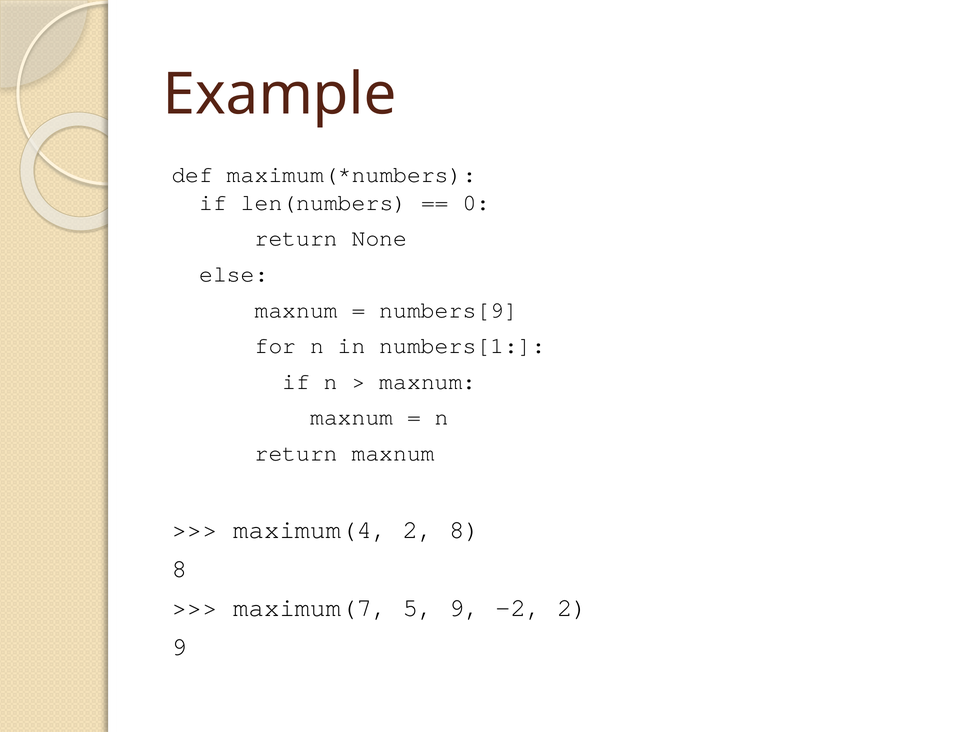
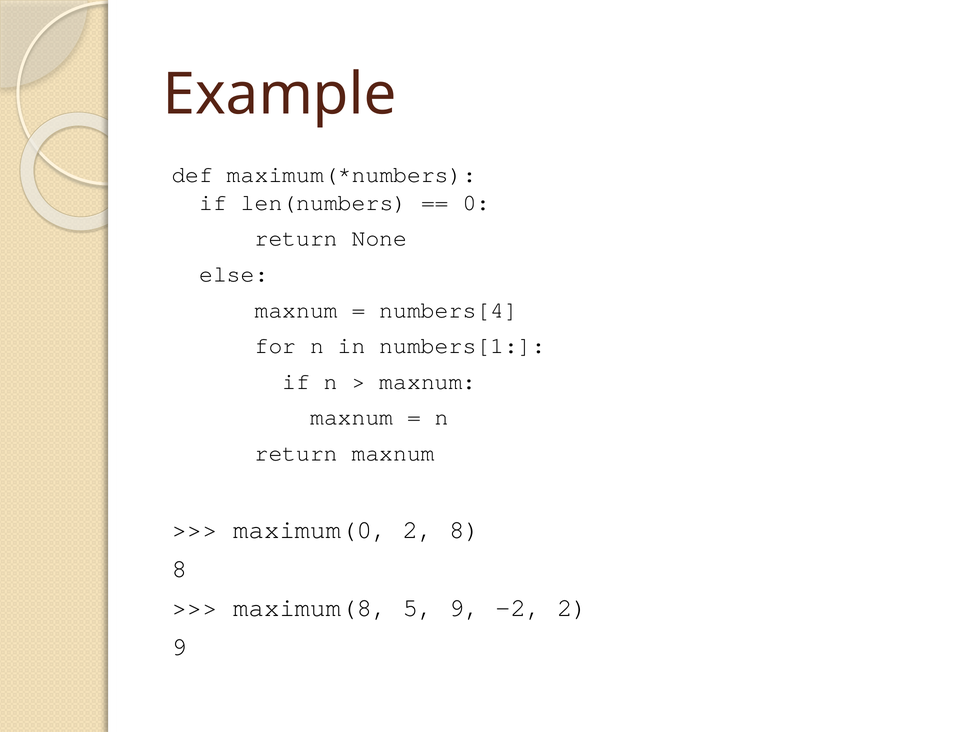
numbers[9: numbers[9 -> numbers[4
maximum(4: maximum(4 -> maximum(0
maximum(7: maximum(7 -> maximum(8
